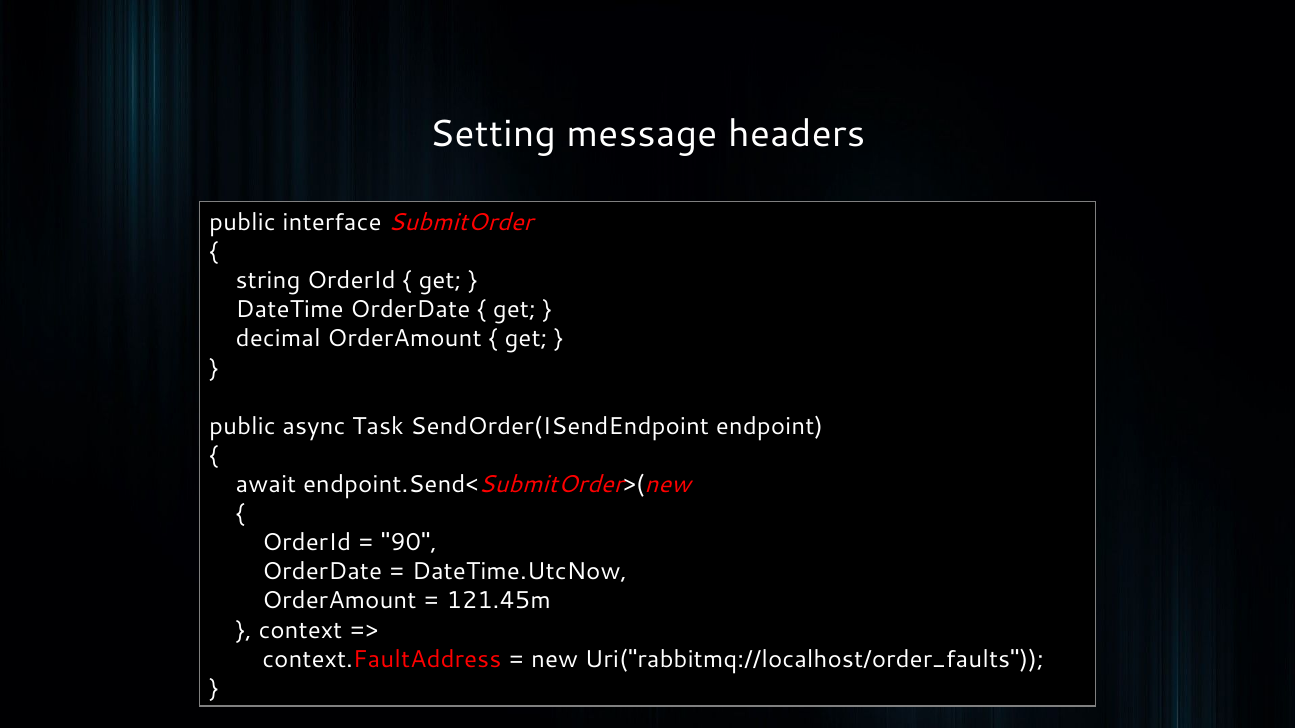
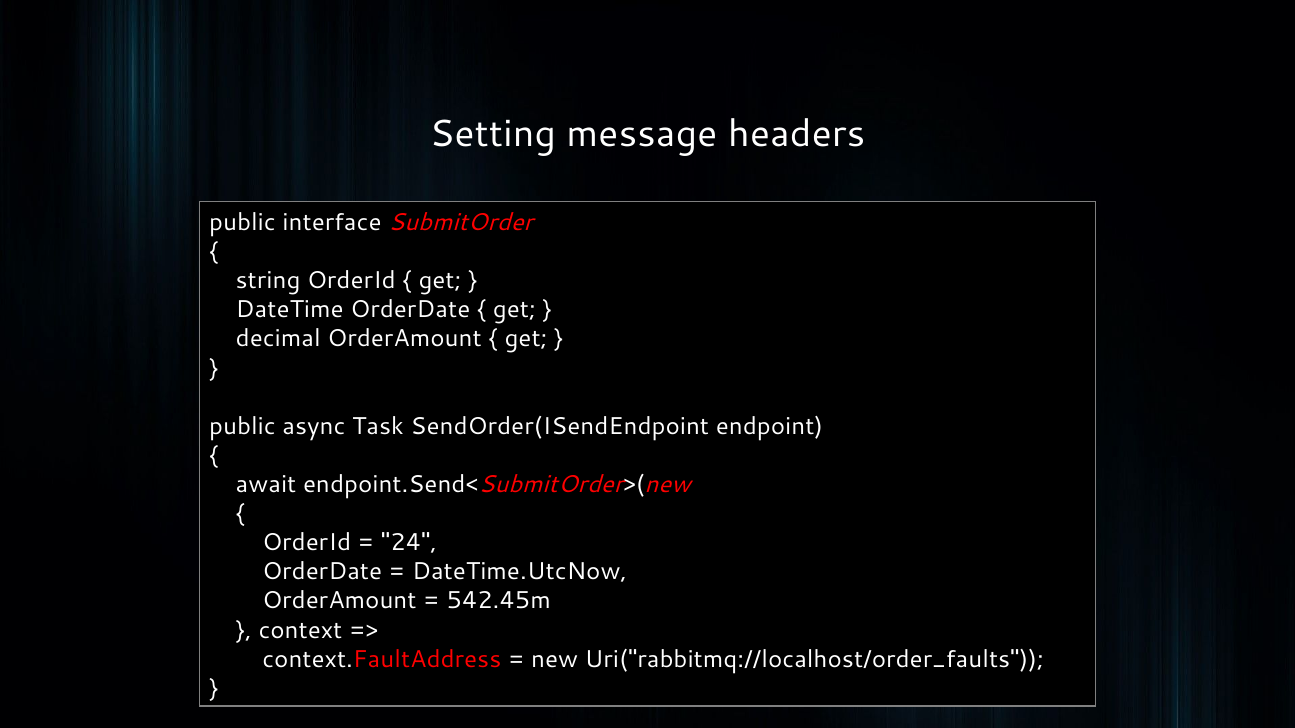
90: 90 -> 24
121.45m: 121.45m -> 542.45m
